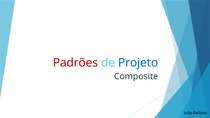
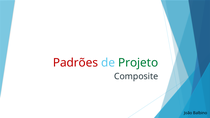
Projeto colour: blue -> green
